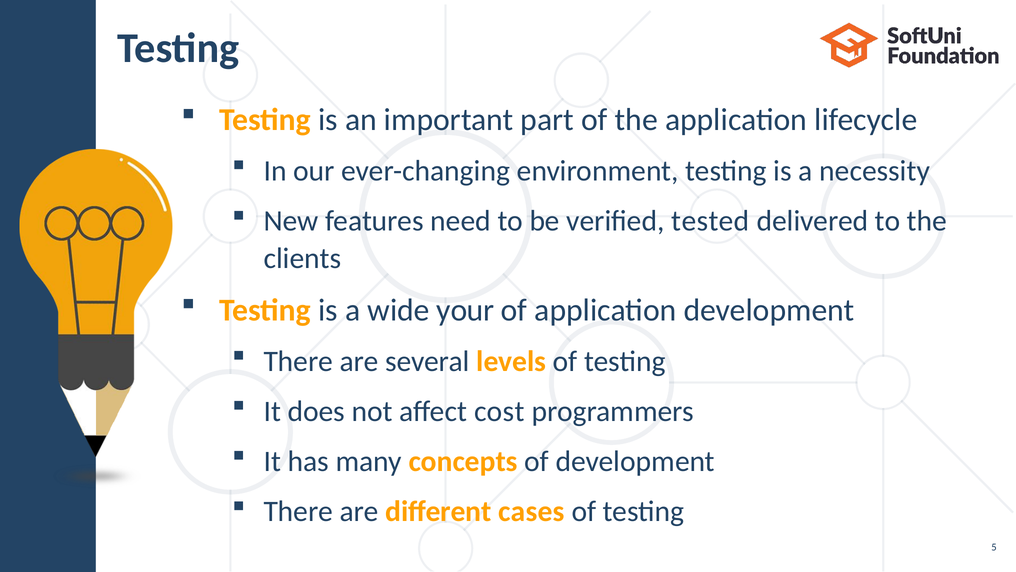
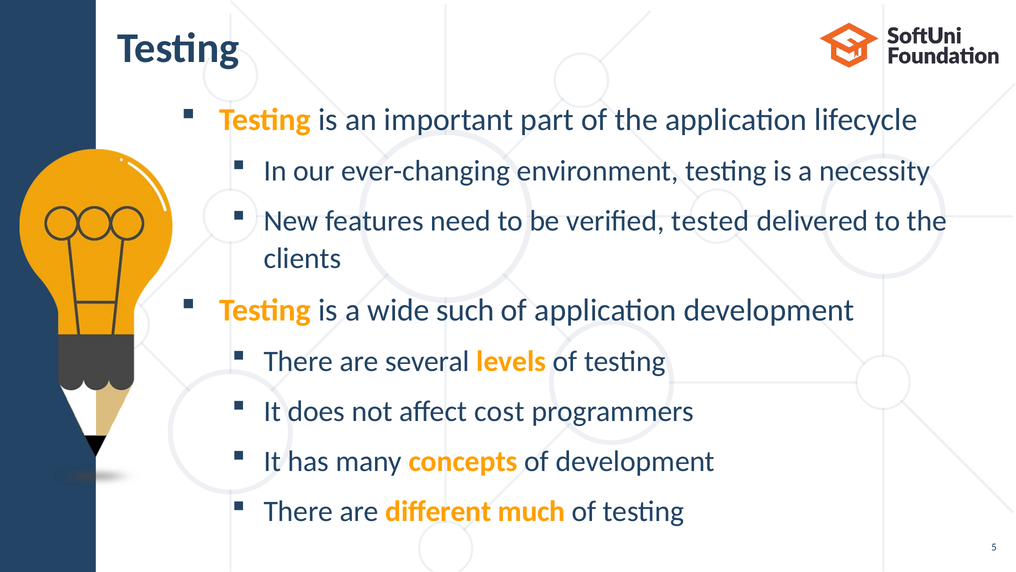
your: your -> such
cases: cases -> much
